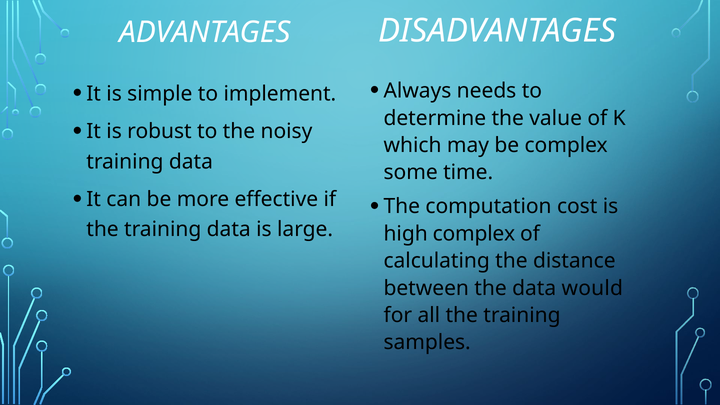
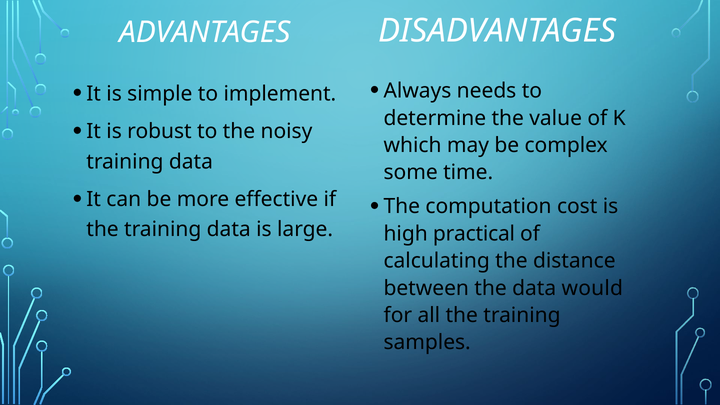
high complex: complex -> practical
